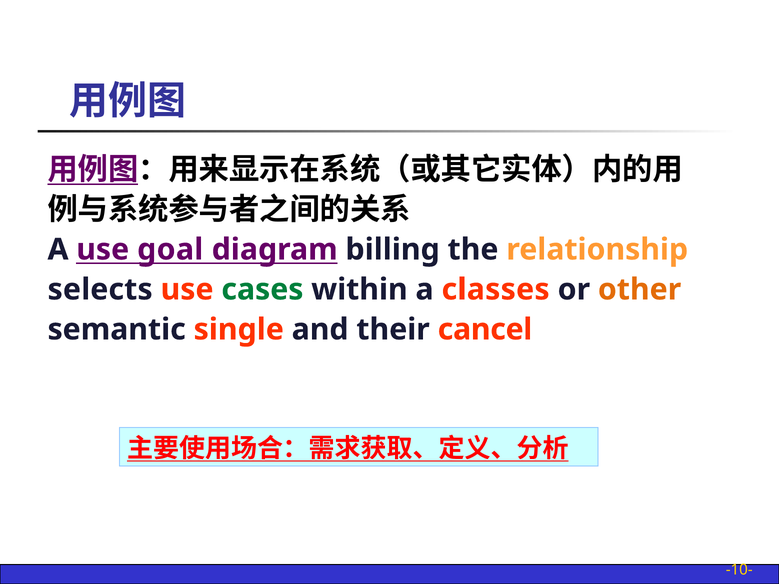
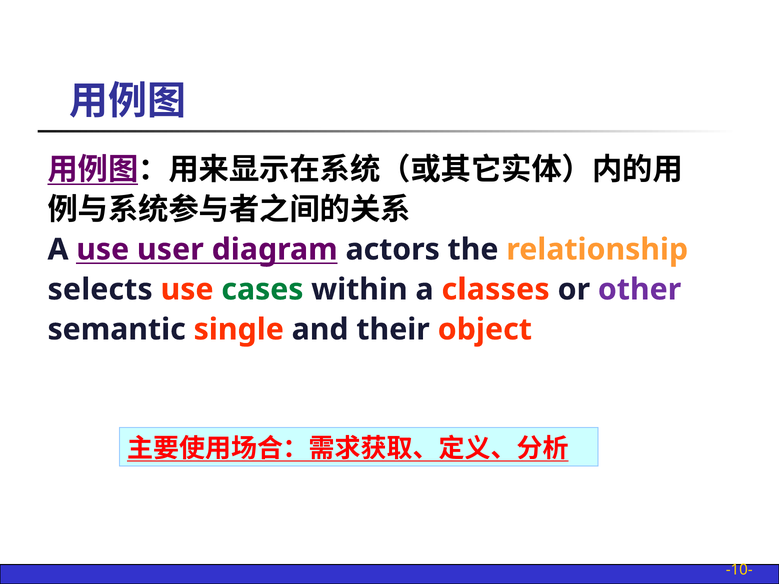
goal: goal -> user
billing: billing -> actors
other colour: orange -> purple
cancel: cancel -> object
